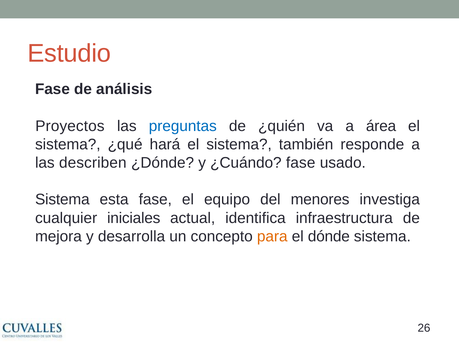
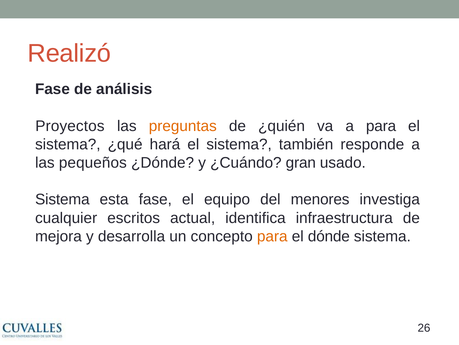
Estudio: Estudio -> Realizó
preguntas colour: blue -> orange
a área: área -> para
describen: describen -> pequeños
¿Cuándo fase: fase -> gran
iniciales: iniciales -> escritos
